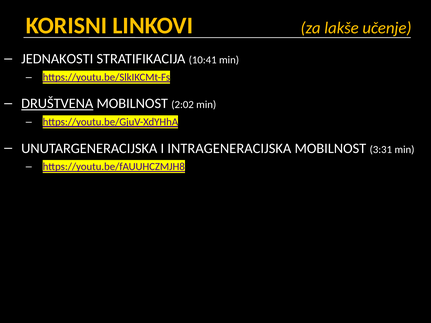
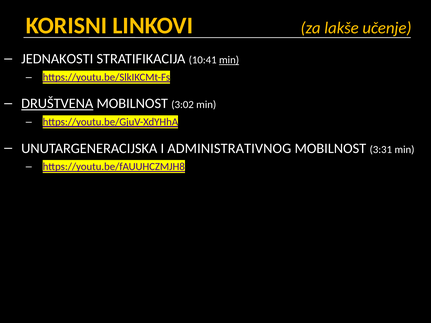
min at (229, 60) underline: none -> present
2:02: 2:02 -> 3:02
INTRAGENERACIJSKA: INTRAGENERACIJSKA -> ADMINISTRATIVNOG
